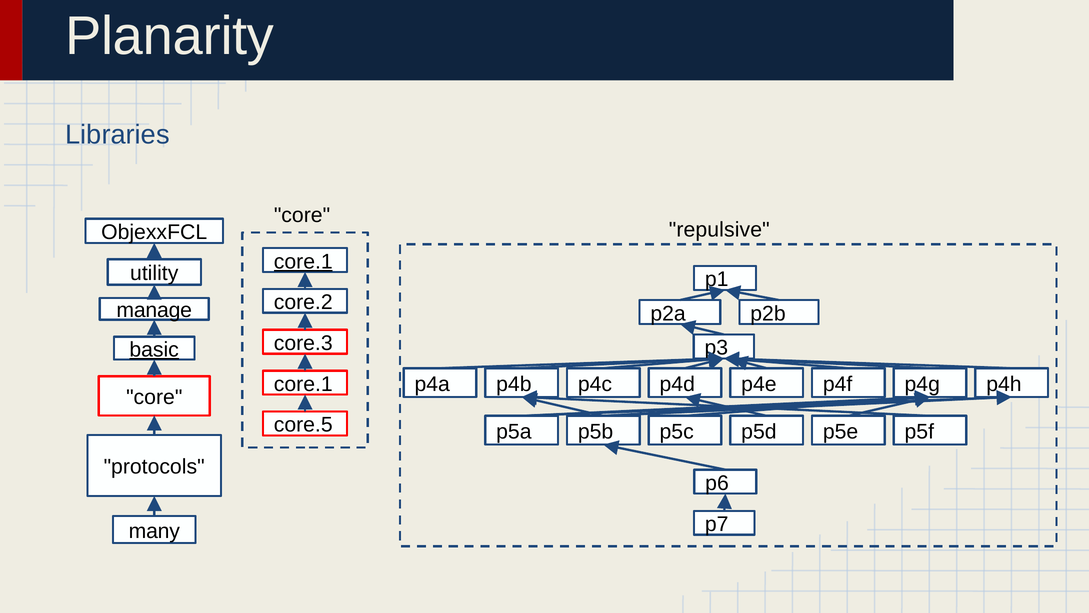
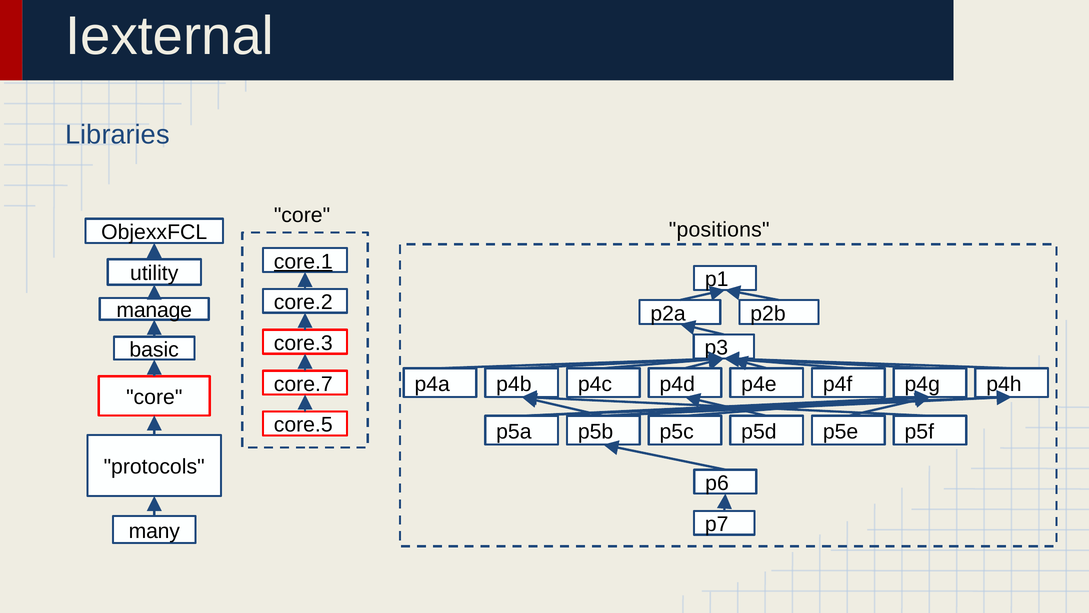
Planarity: Planarity -> Iexternal
repulsive: repulsive -> positions
basic underline: present -> none
core.1 at (303, 384): core.1 -> core.7
